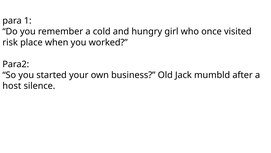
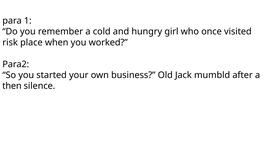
host: host -> then
